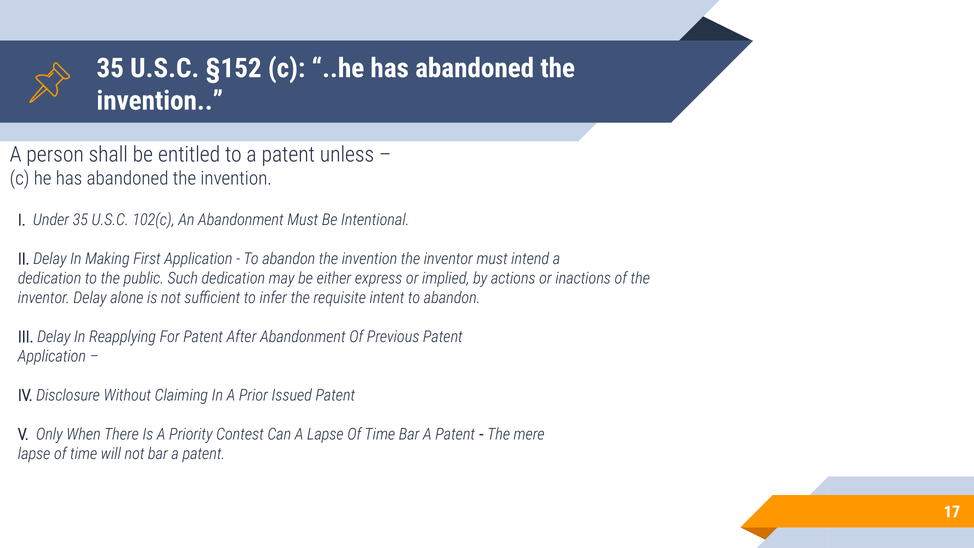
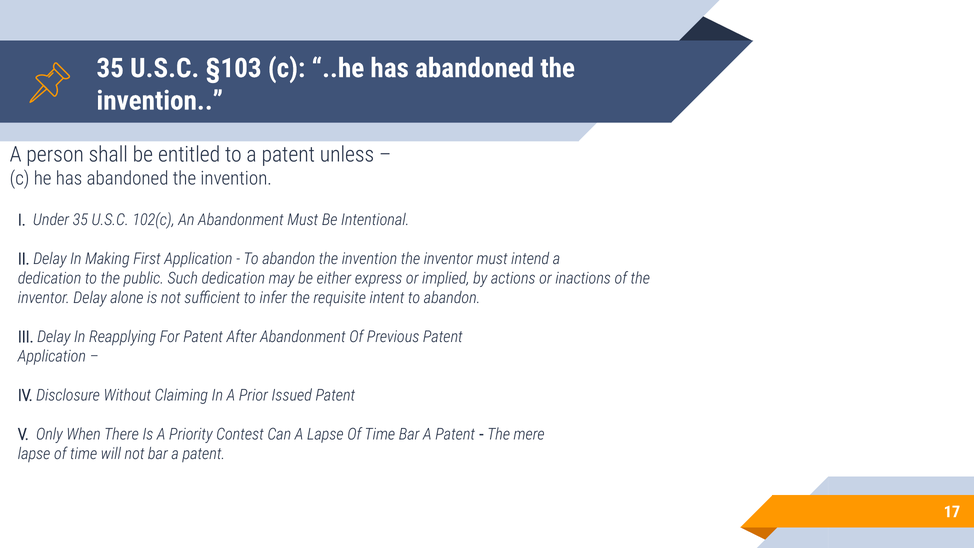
§152: §152 -> §103
